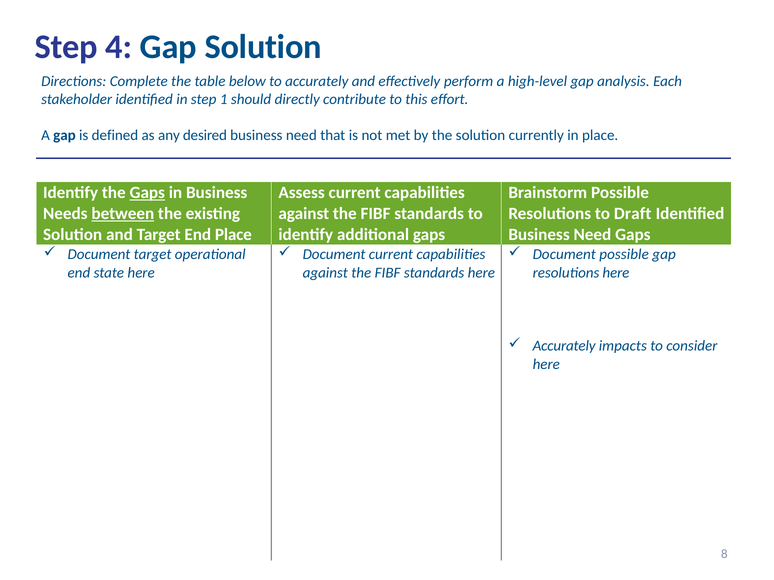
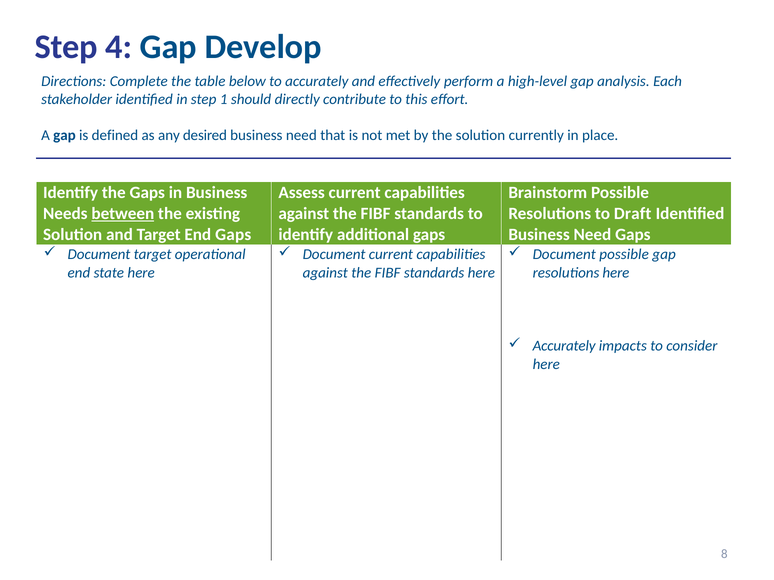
Gap Solution: Solution -> Develop
Gaps at (147, 193) underline: present -> none
End Place: Place -> Gaps
